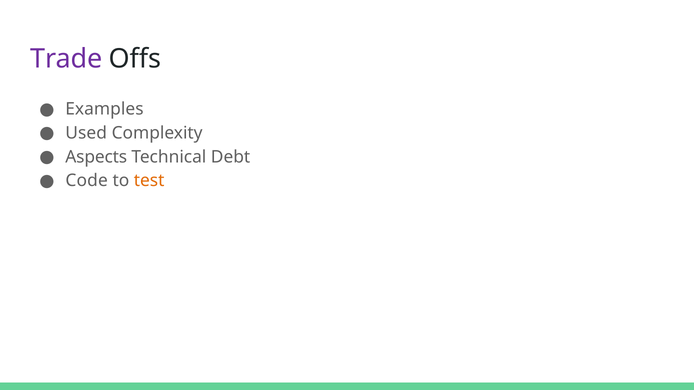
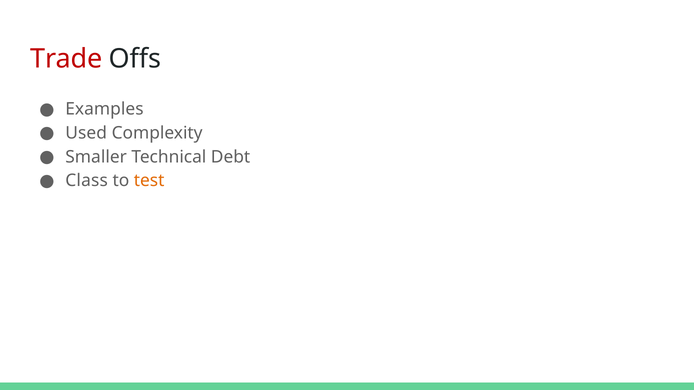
Trade colour: purple -> red
Aspects: Aspects -> Smaller
Code: Code -> Class
